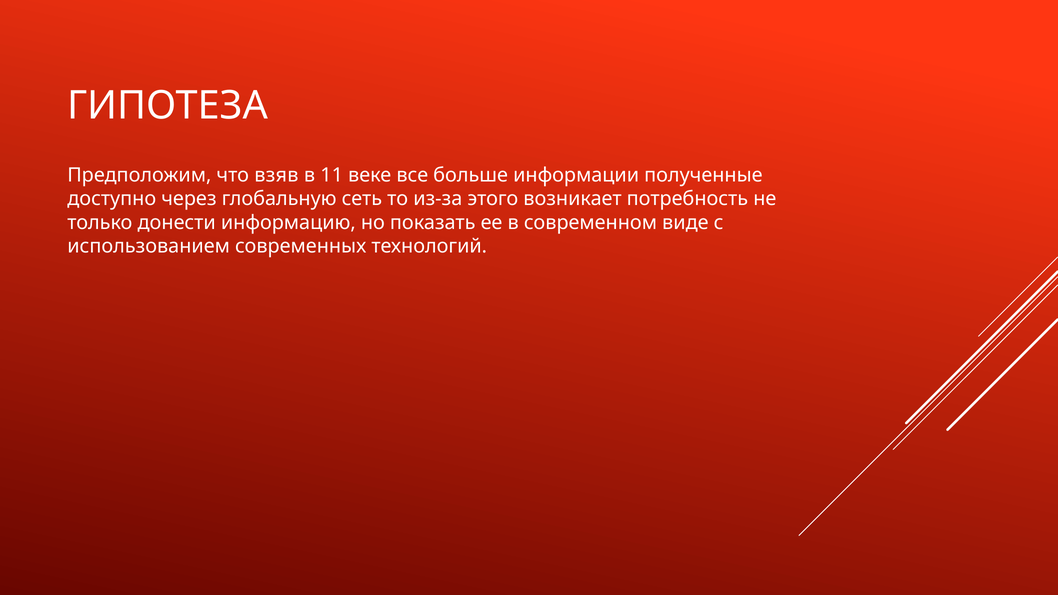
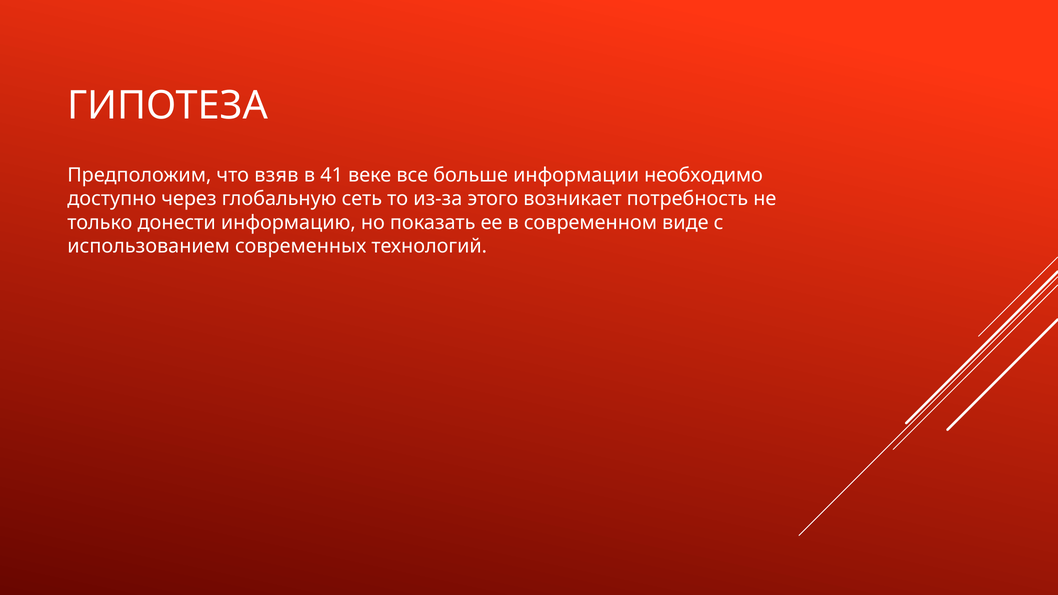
11: 11 -> 41
полученные: полученные -> необходимо
